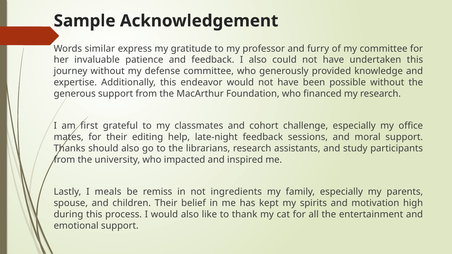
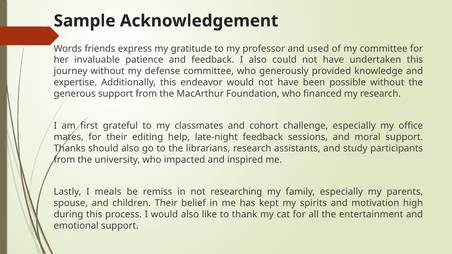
similar: similar -> friends
furry: furry -> used
ingredients: ingredients -> researching
